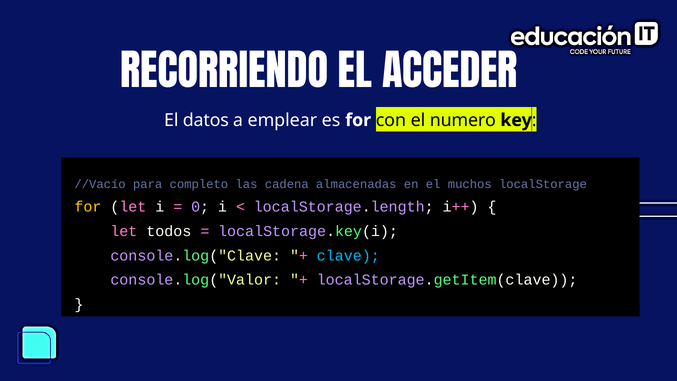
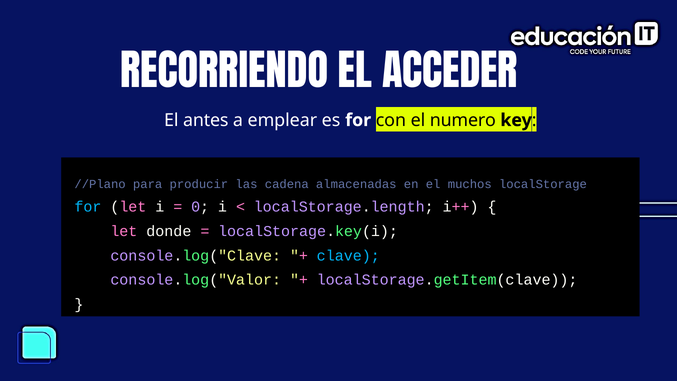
datos: datos -> antes
//Vacío: //Vacío -> //Plano
completo: completo -> producir
for at (88, 207) colour: yellow -> light blue
todos: todos -> donde
